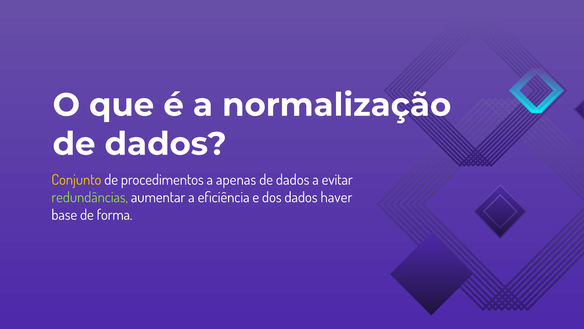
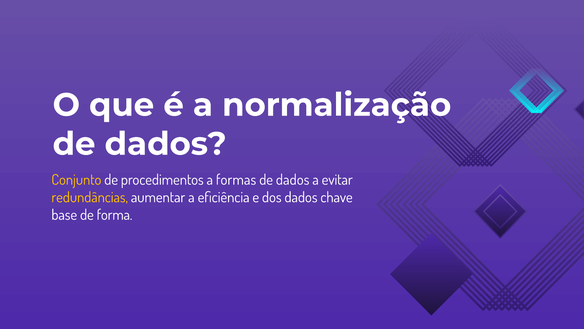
apenas: apenas -> formas
redundâncias colour: light green -> yellow
haver: haver -> chave
